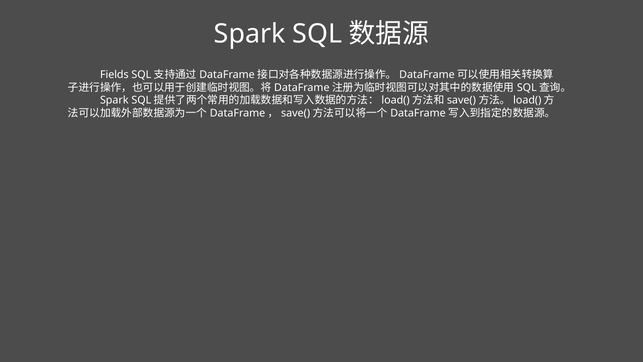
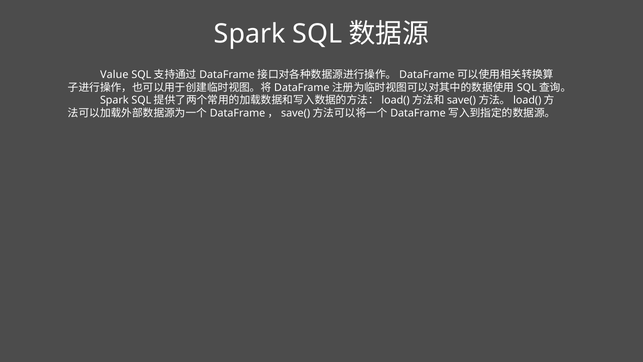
Fields: Fields -> Value
